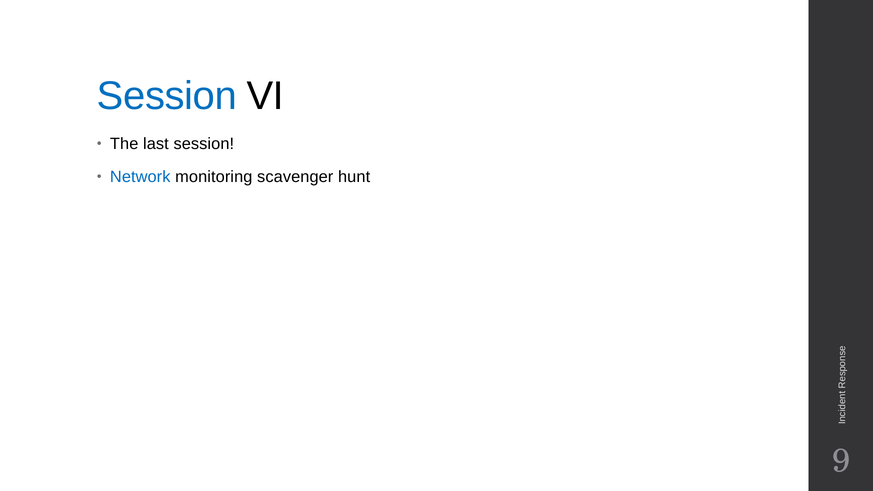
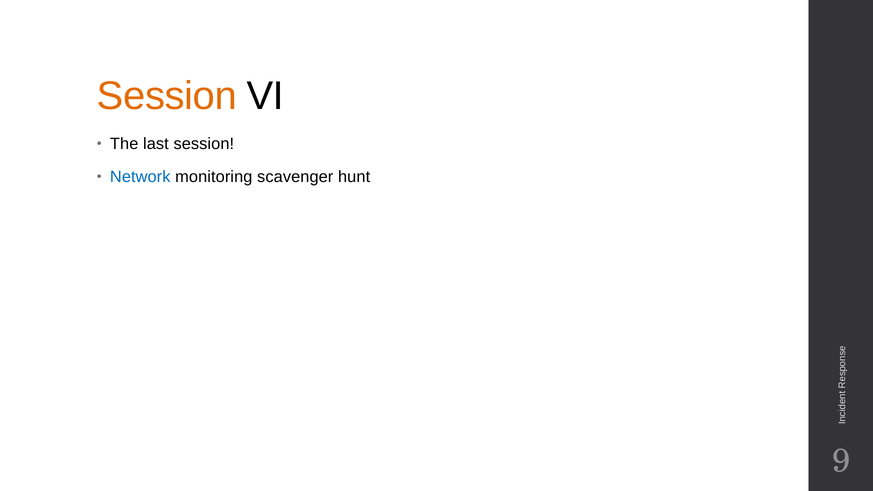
Session at (167, 96) colour: blue -> orange
